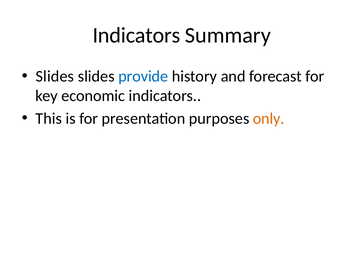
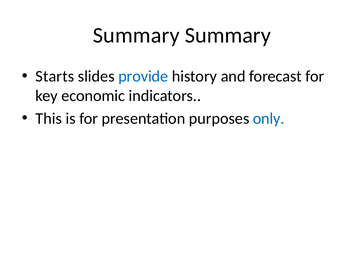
Indicators at (136, 35): Indicators -> Summary
Slides at (55, 76): Slides -> Starts
only colour: orange -> blue
